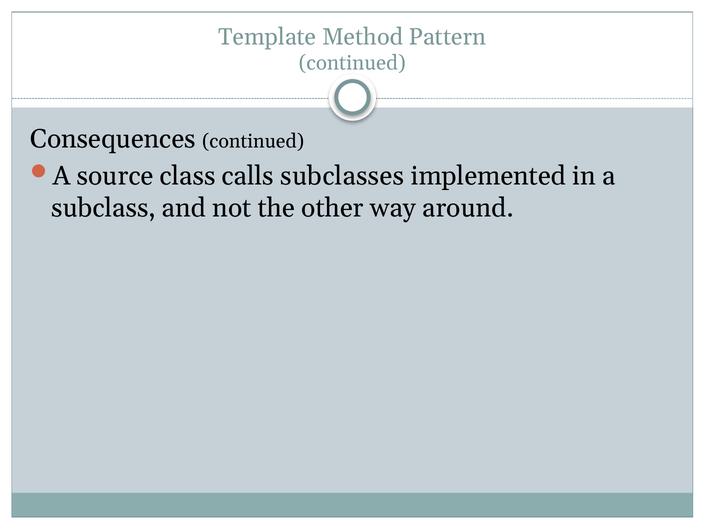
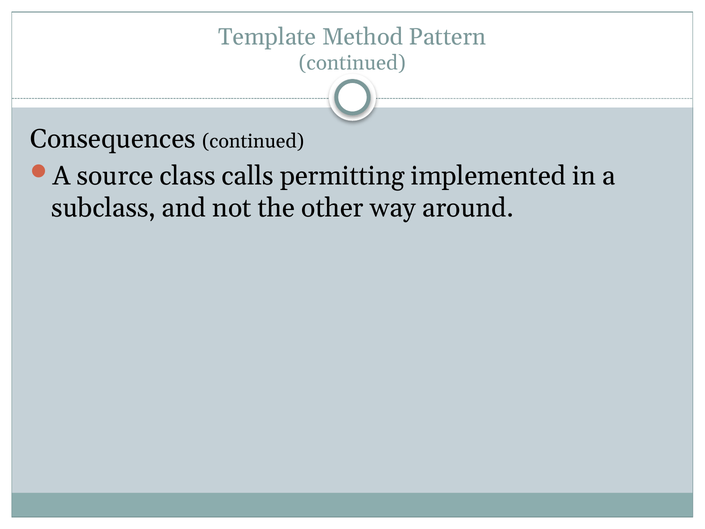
subclasses: subclasses -> permitting
